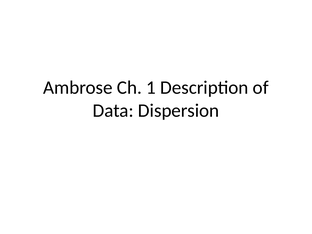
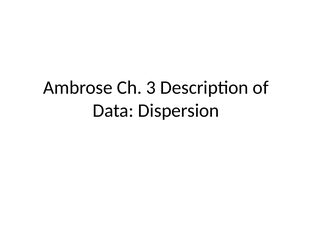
1: 1 -> 3
